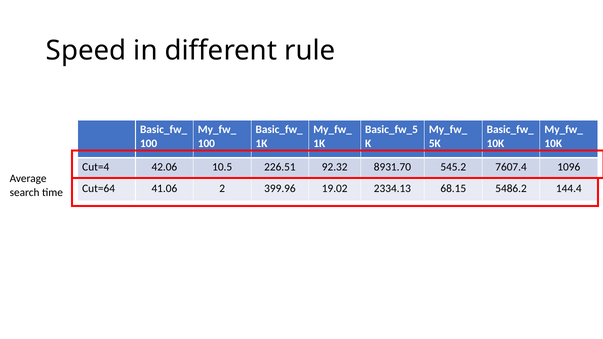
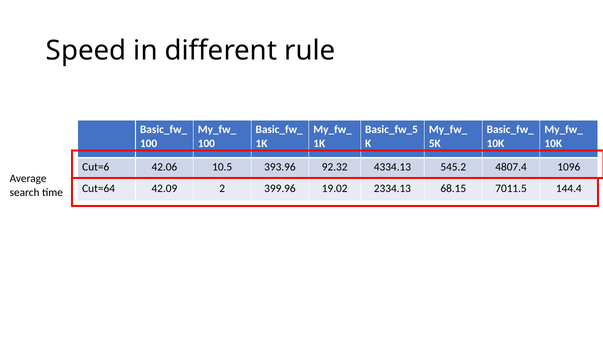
Cut=4: Cut=4 -> Cut=6
226.51: 226.51 -> 393.96
8931.70: 8931.70 -> 4334.13
7607.4: 7607.4 -> 4807.4
41.06: 41.06 -> 42.09
5486.2: 5486.2 -> 7011.5
